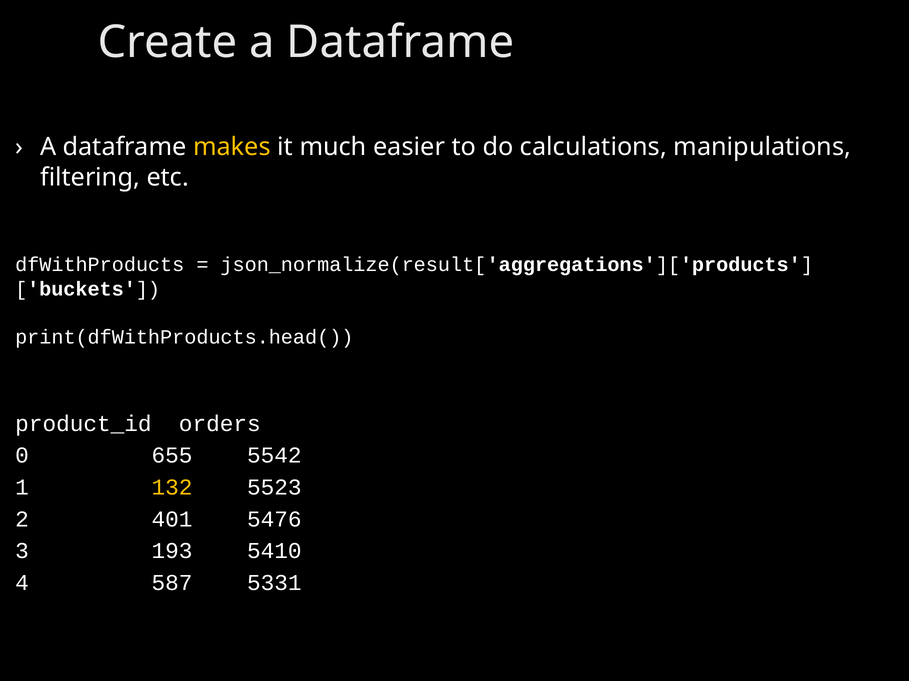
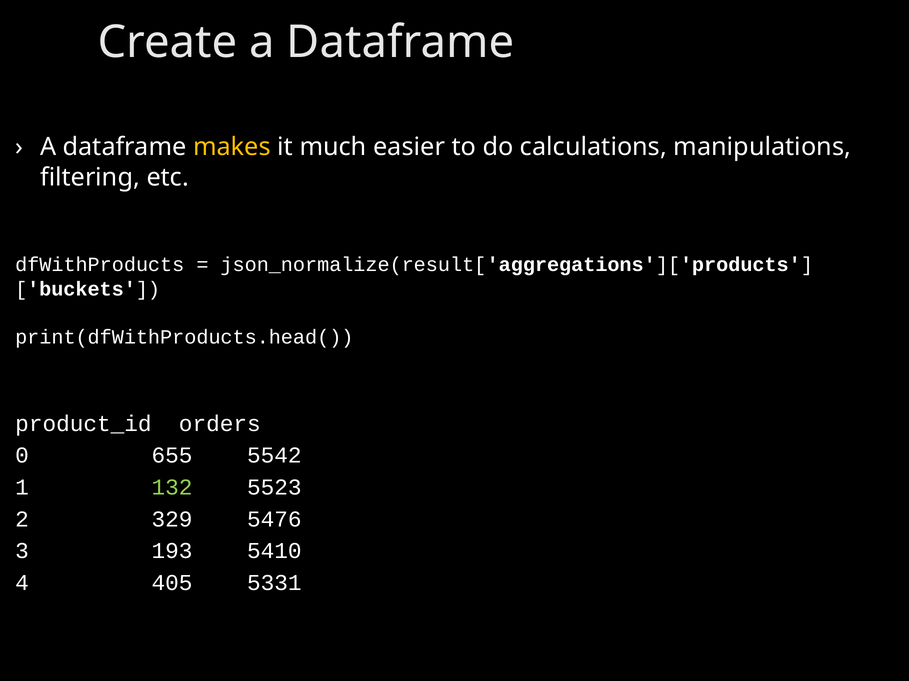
132 colour: yellow -> light green
401: 401 -> 329
587: 587 -> 405
